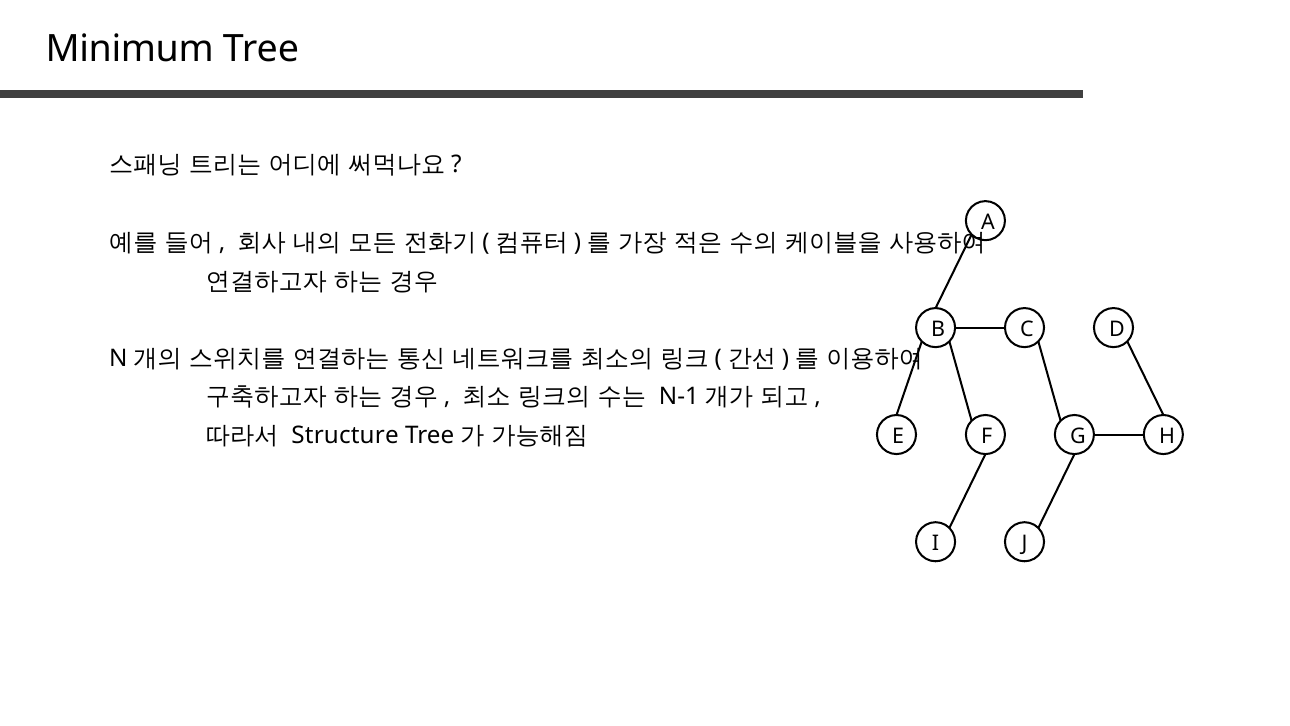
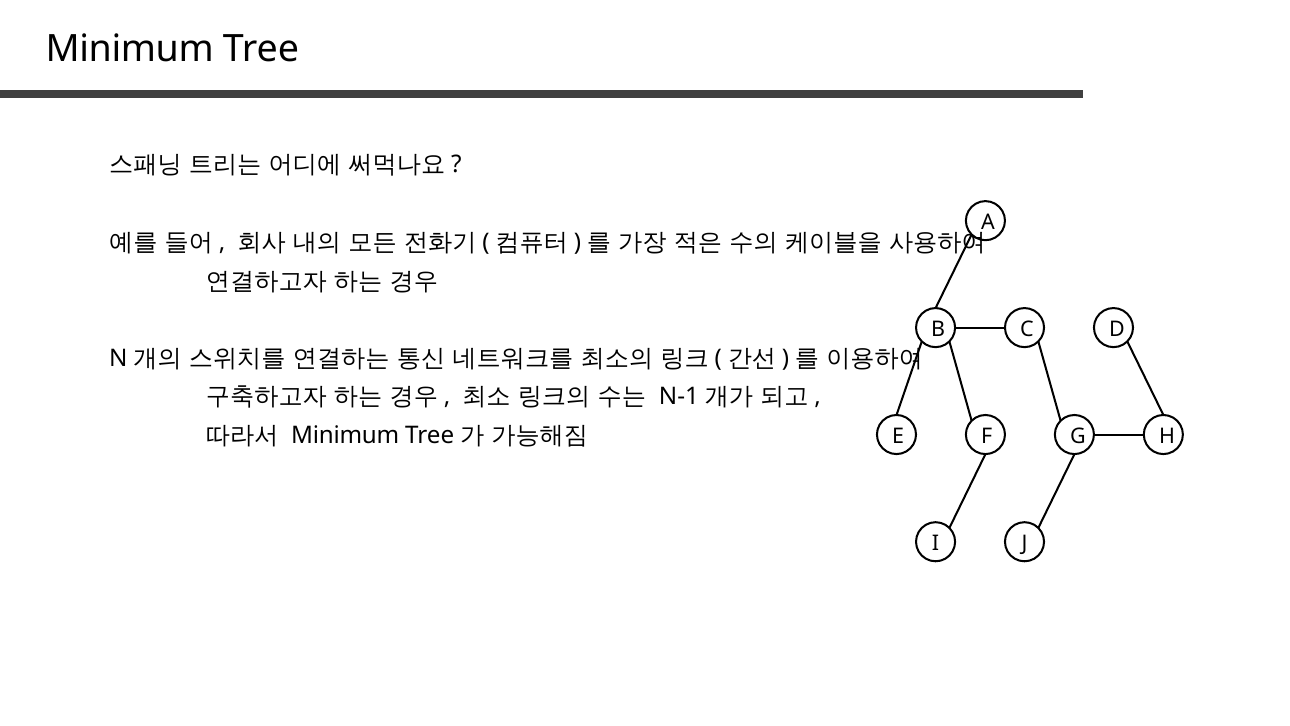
Structure at (345, 436): Structure -> Minimum
